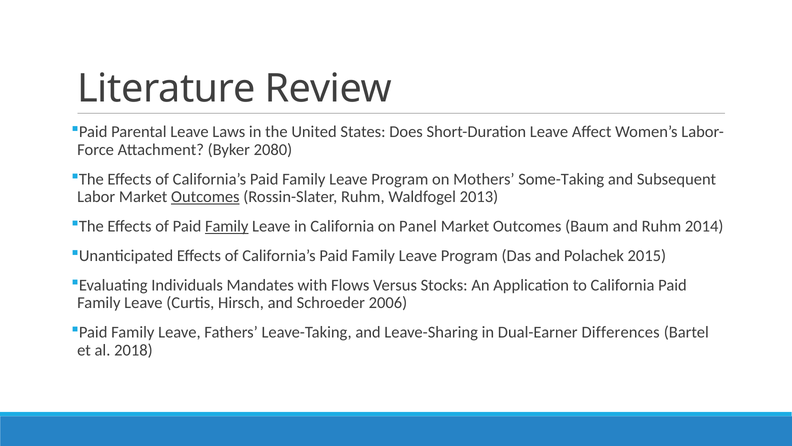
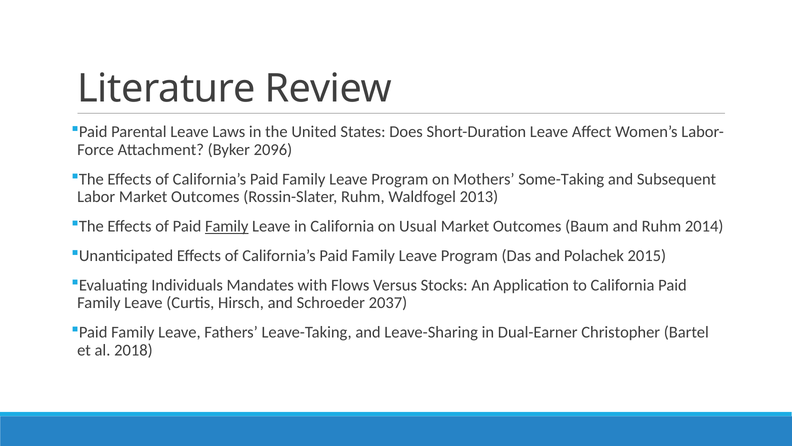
2080: 2080 -> 2096
Outcomes at (205, 197) underline: present -> none
Panel: Panel -> Usual
2006: 2006 -> 2037
Differences: Differences -> Christopher
